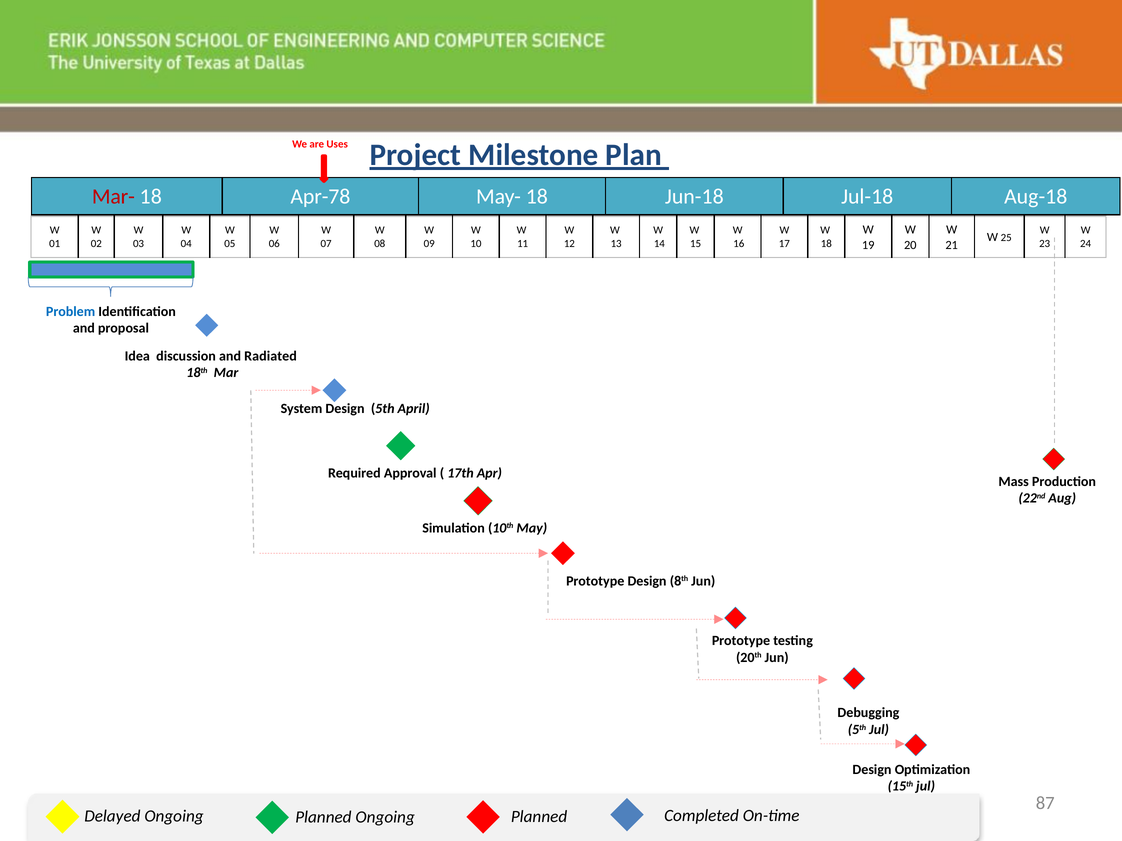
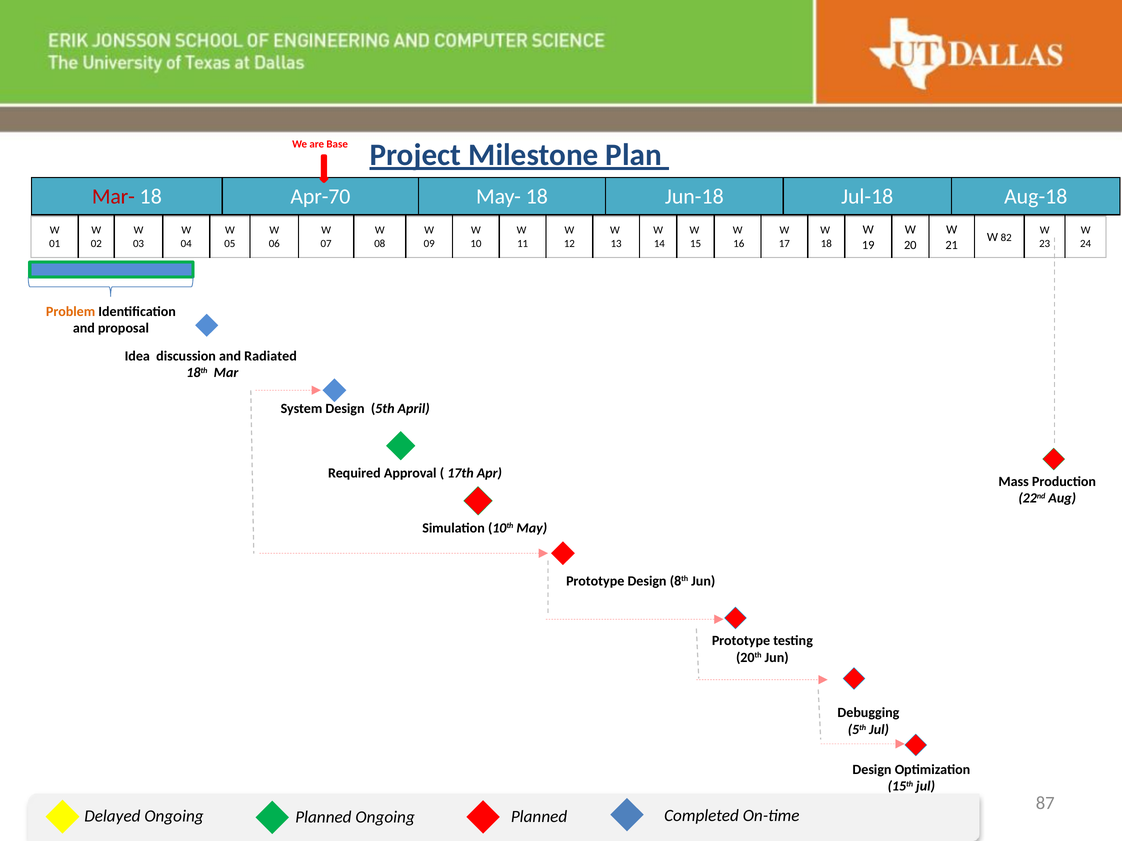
Uses: Uses -> Base
Apr-78: Apr-78 -> Apr-70
25: 25 -> 82
Problem colour: blue -> orange
